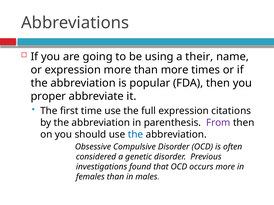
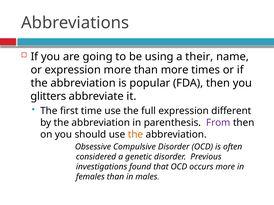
proper: proper -> glitters
citations: citations -> different
the at (135, 135) colour: blue -> orange
